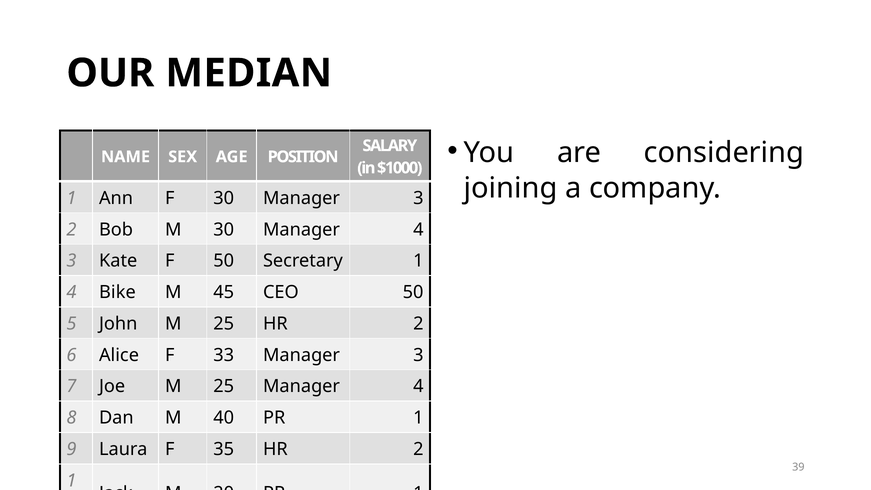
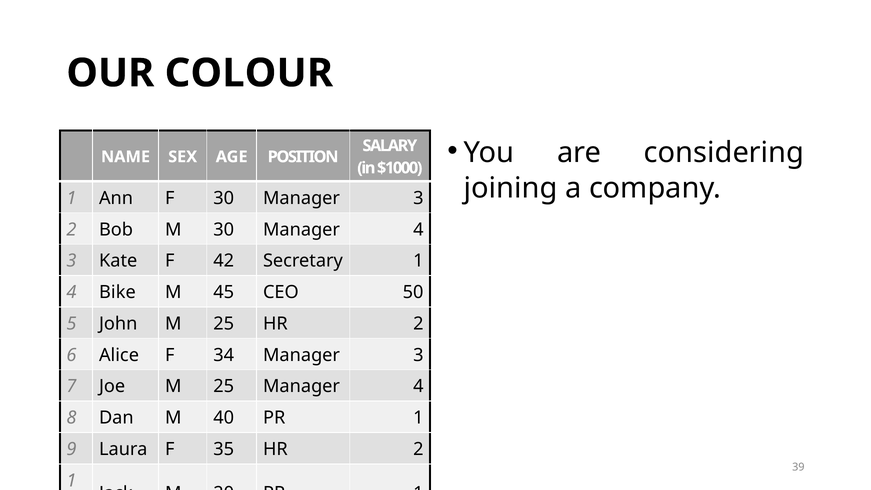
MEDIAN: MEDIAN -> COLOUR
F 50: 50 -> 42
33: 33 -> 34
